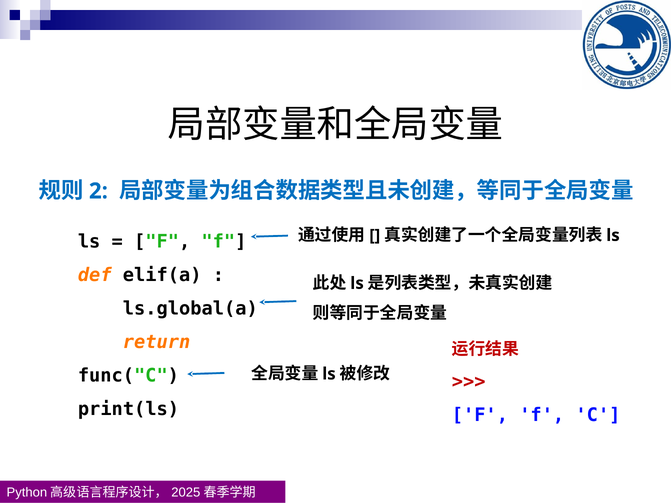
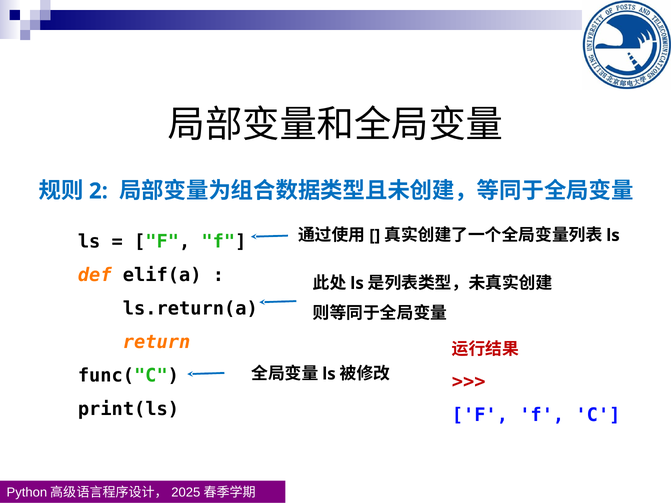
ls.global(a: ls.global(a -> ls.return(a
